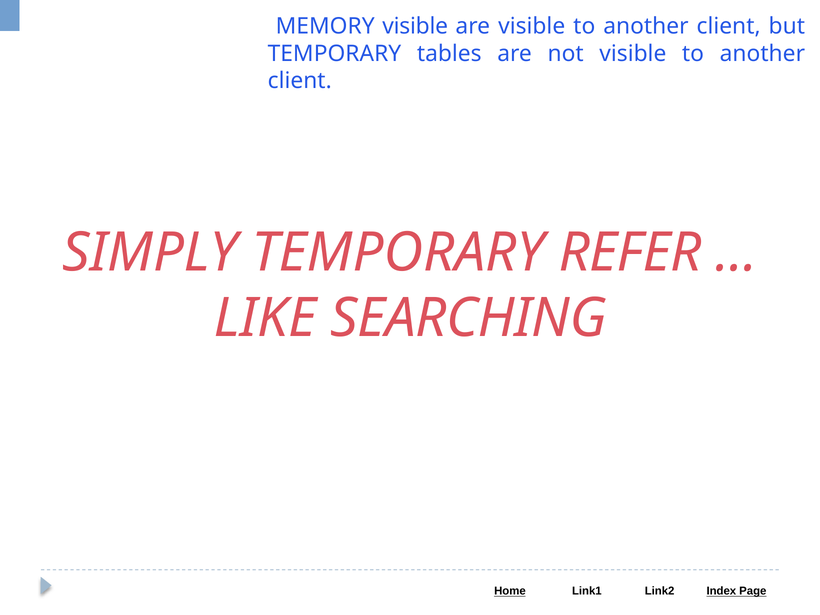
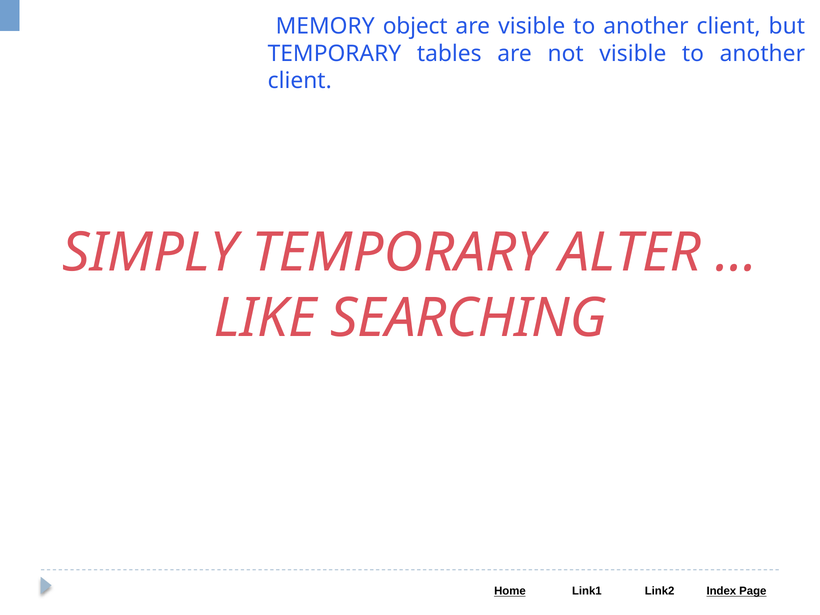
MEMORY visible: visible -> object
REFER: REFER -> ALTER
